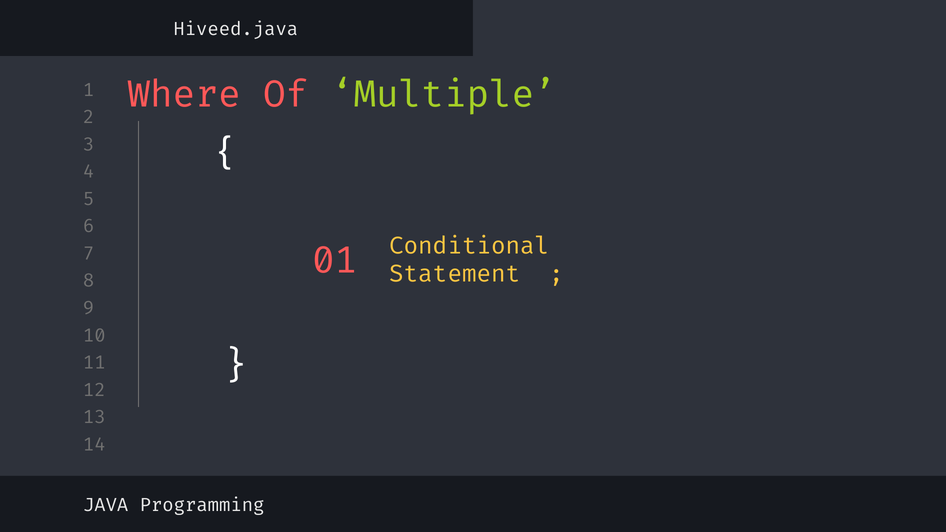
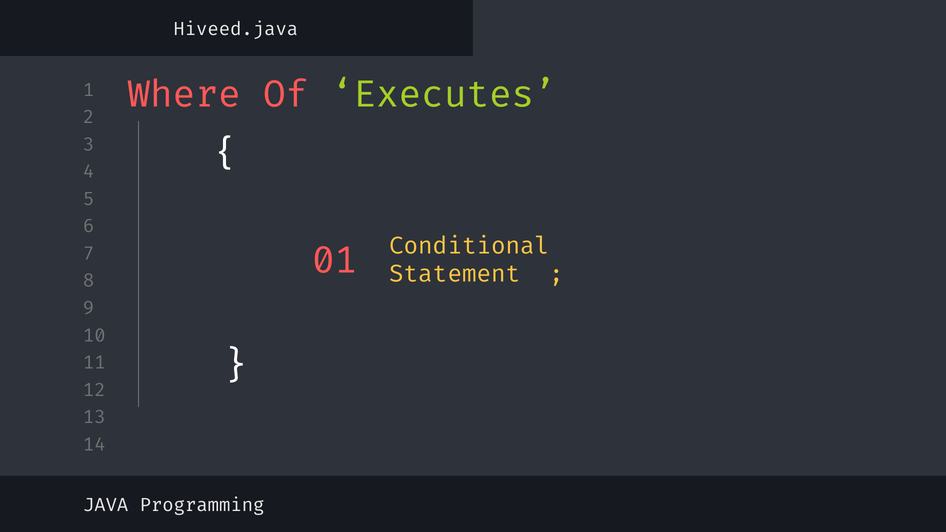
Multiple: Multiple -> Executes
